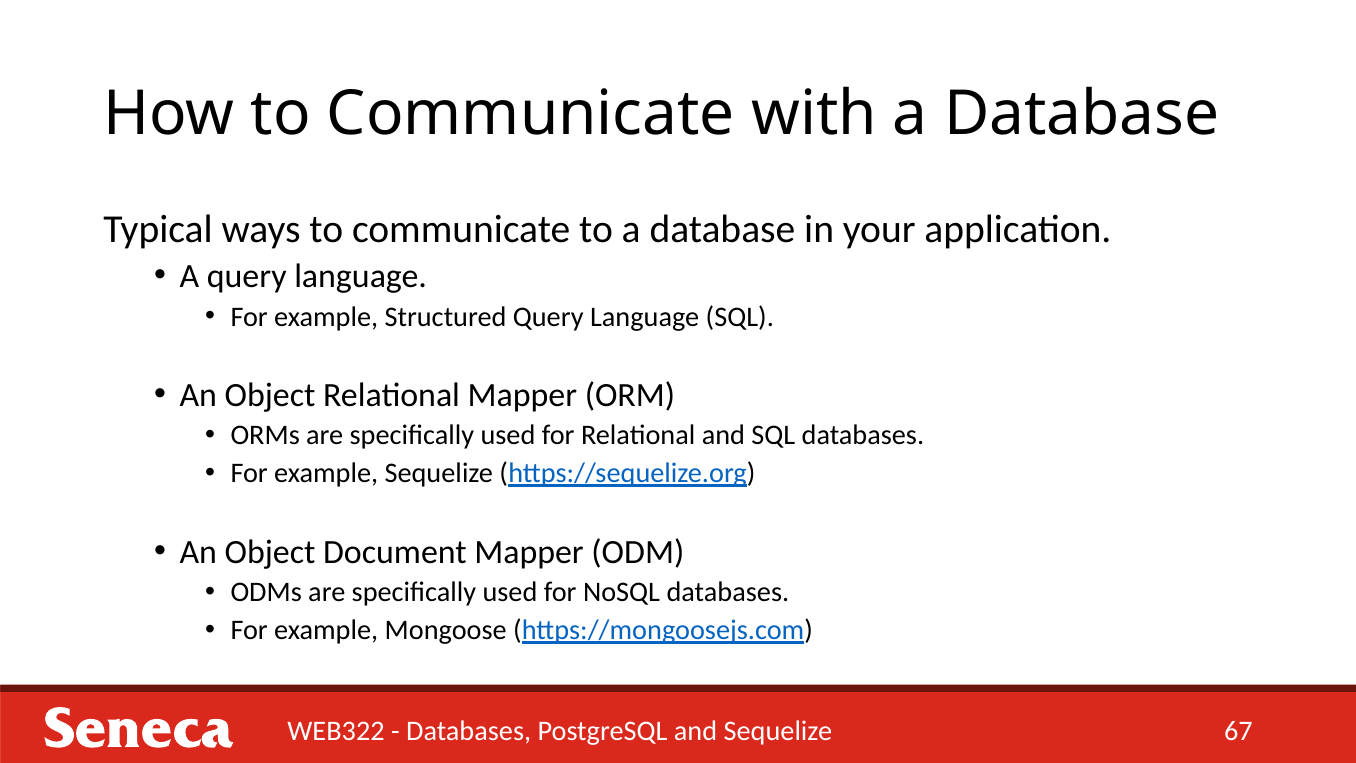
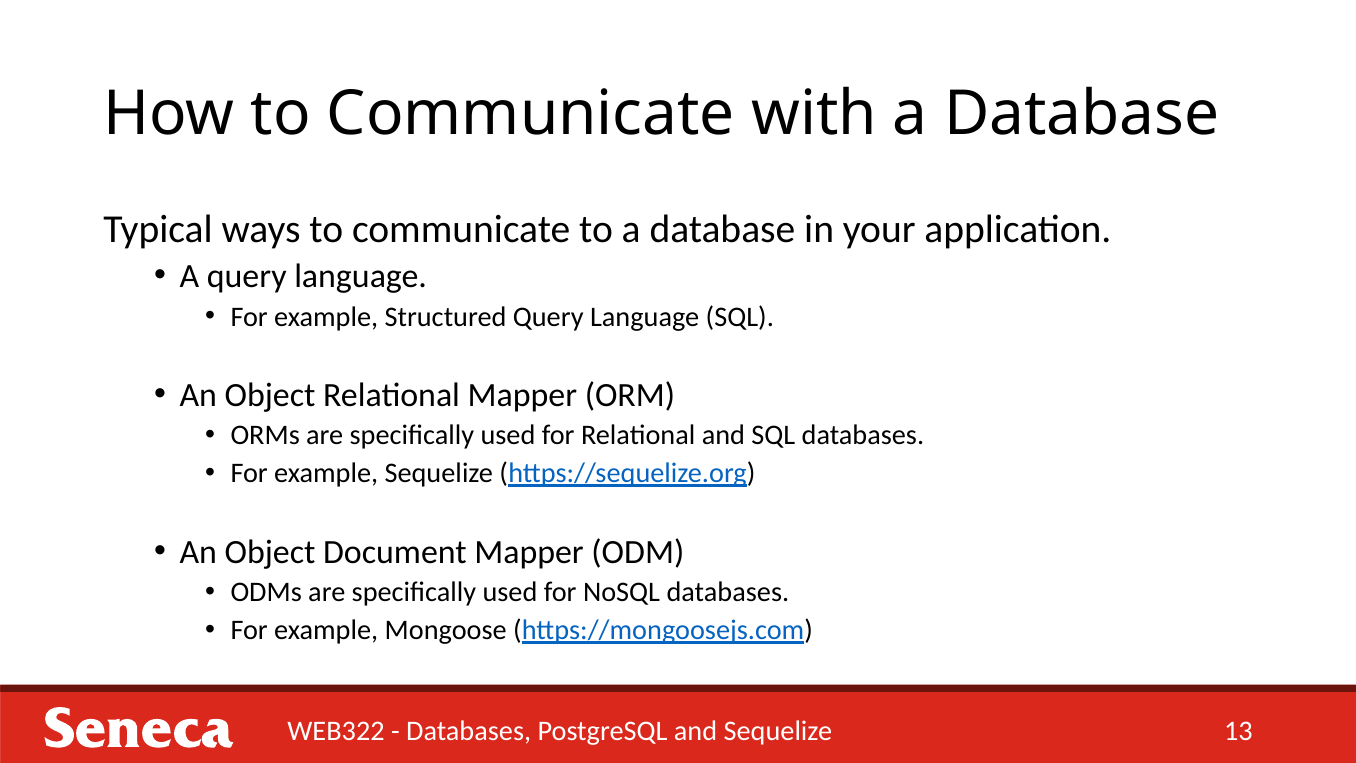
67: 67 -> 13
